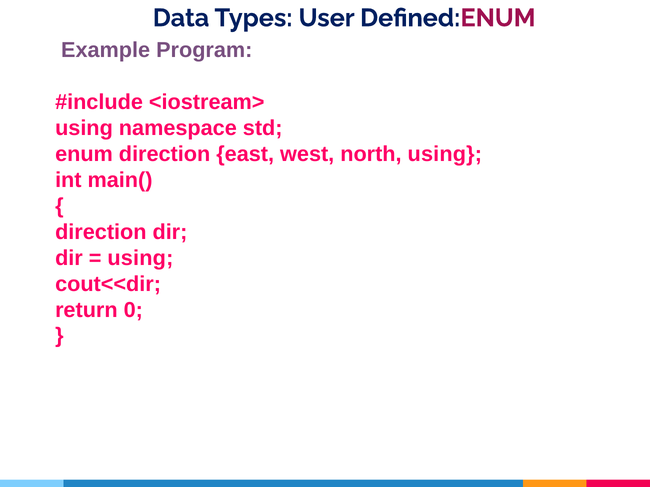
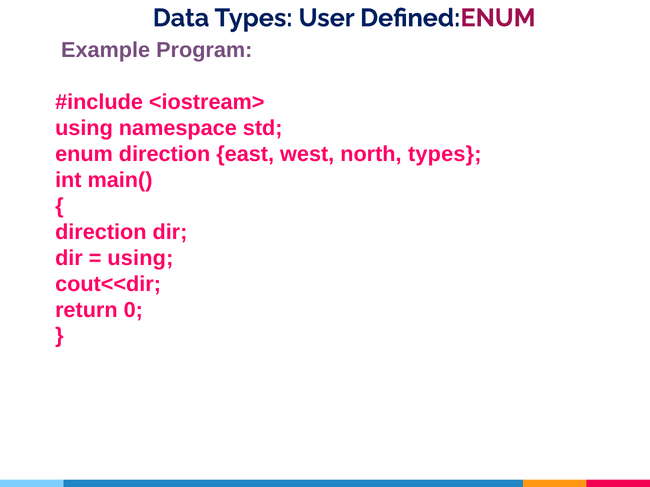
north using: using -> types
